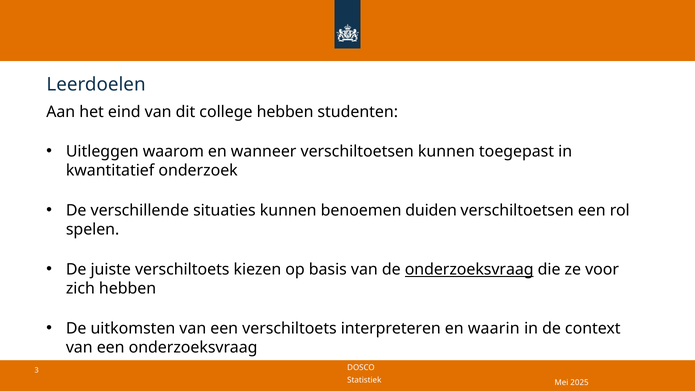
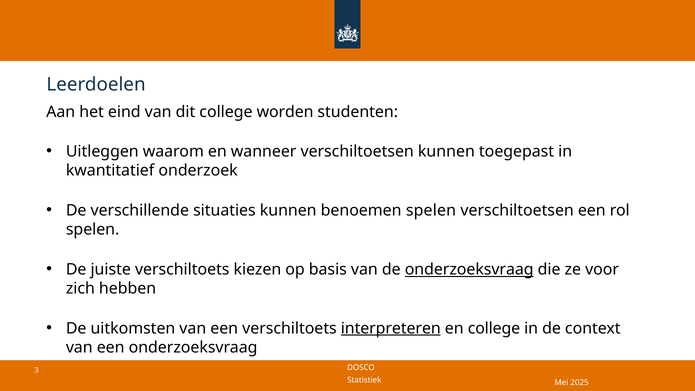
college hebben: hebben -> worden
benoemen duiden: duiden -> spelen
interpreteren underline: none -> present
en waarin: waarin -> college
